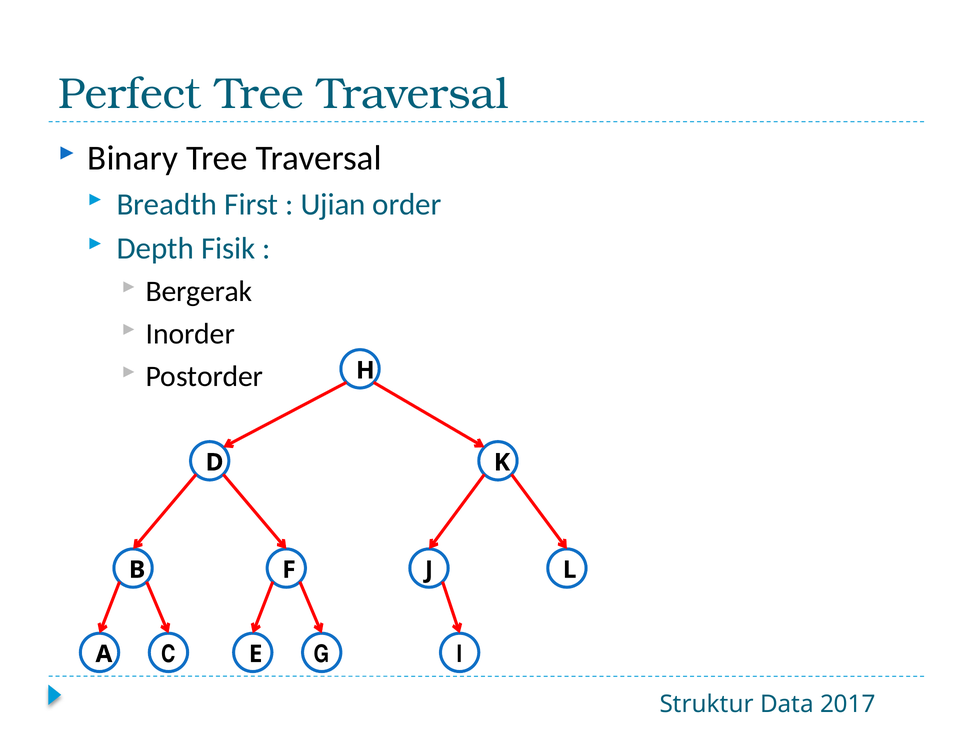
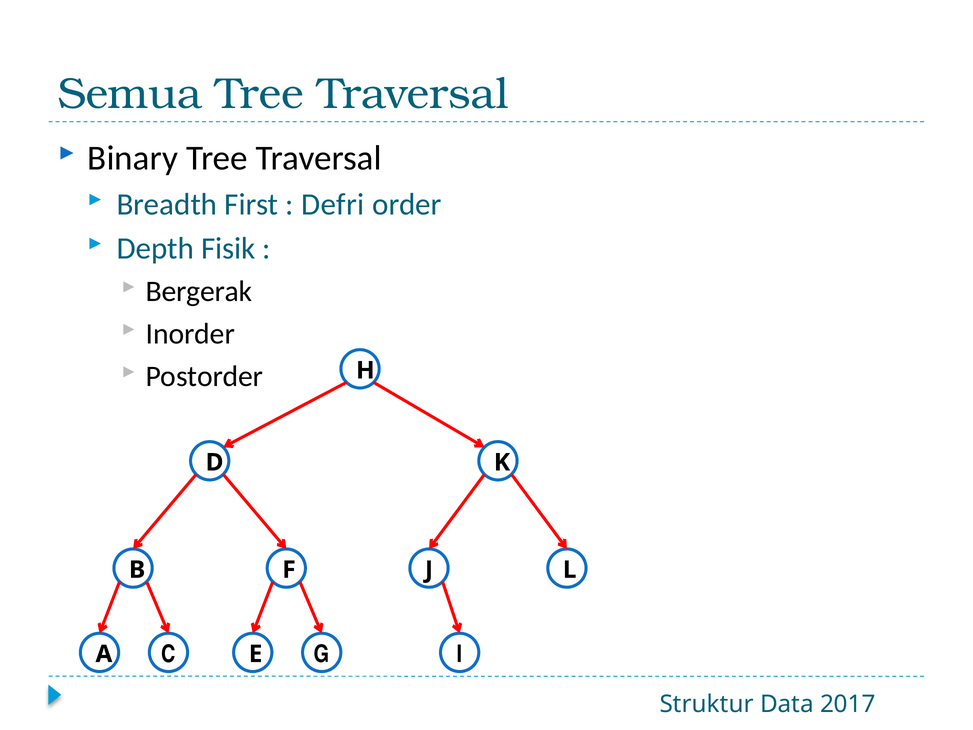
Perfect: Perfect -> Semua
Ujian: Ujian -> Defri
